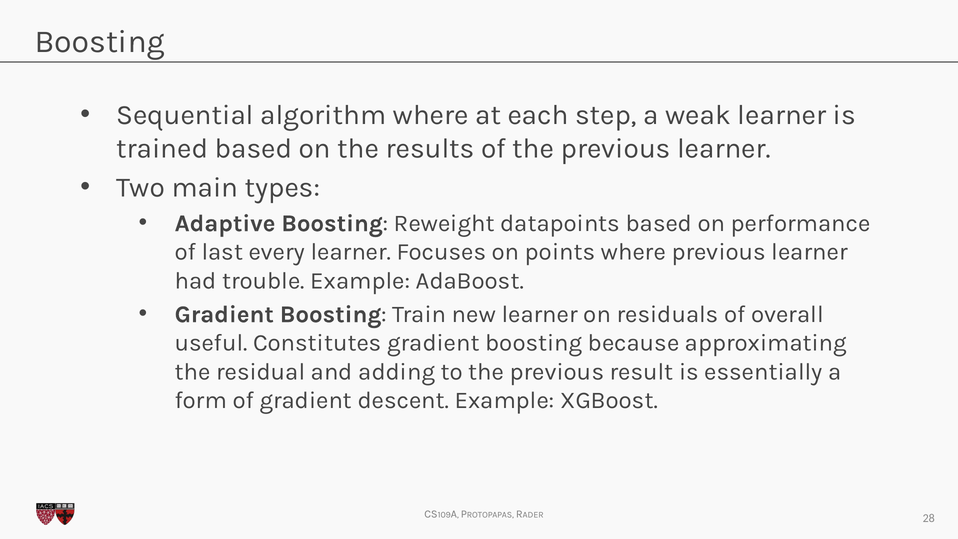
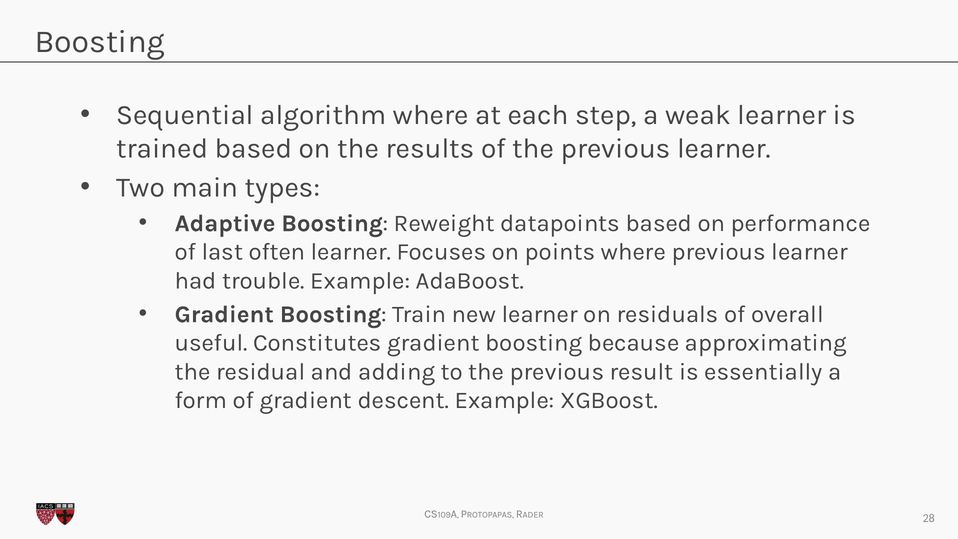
every: every -> often
